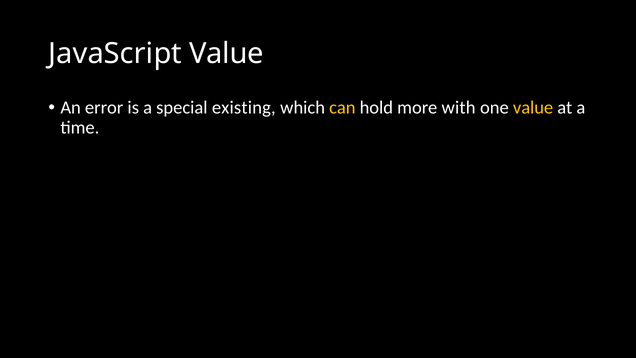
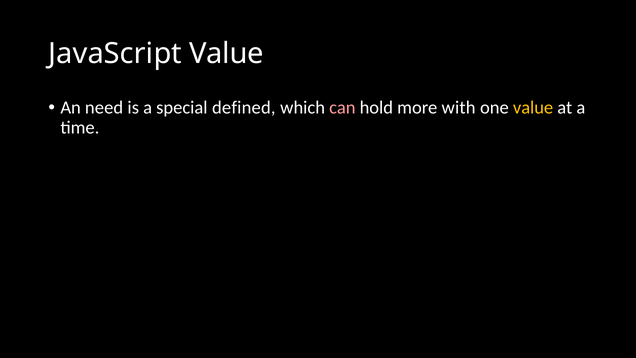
error: error -> need
existing: existing -> defined
can colour: yellow -> pink
